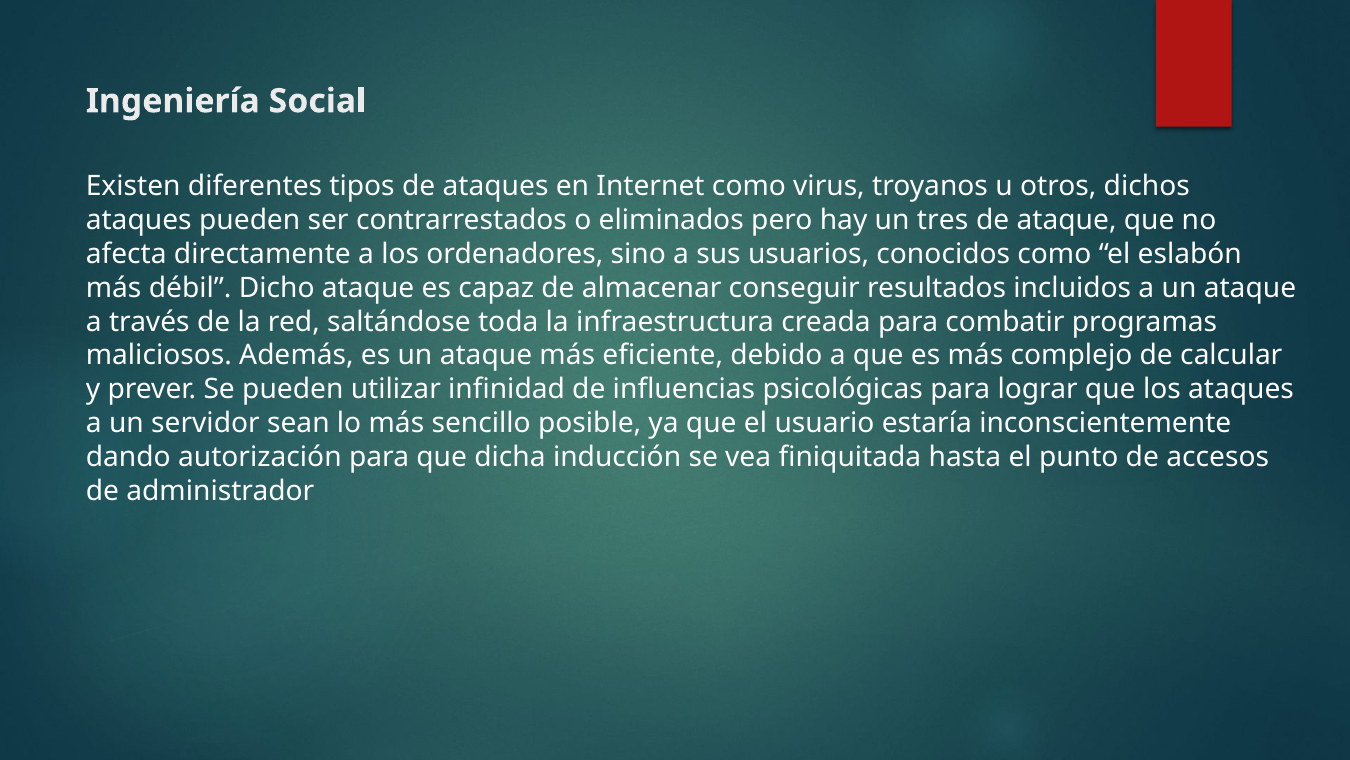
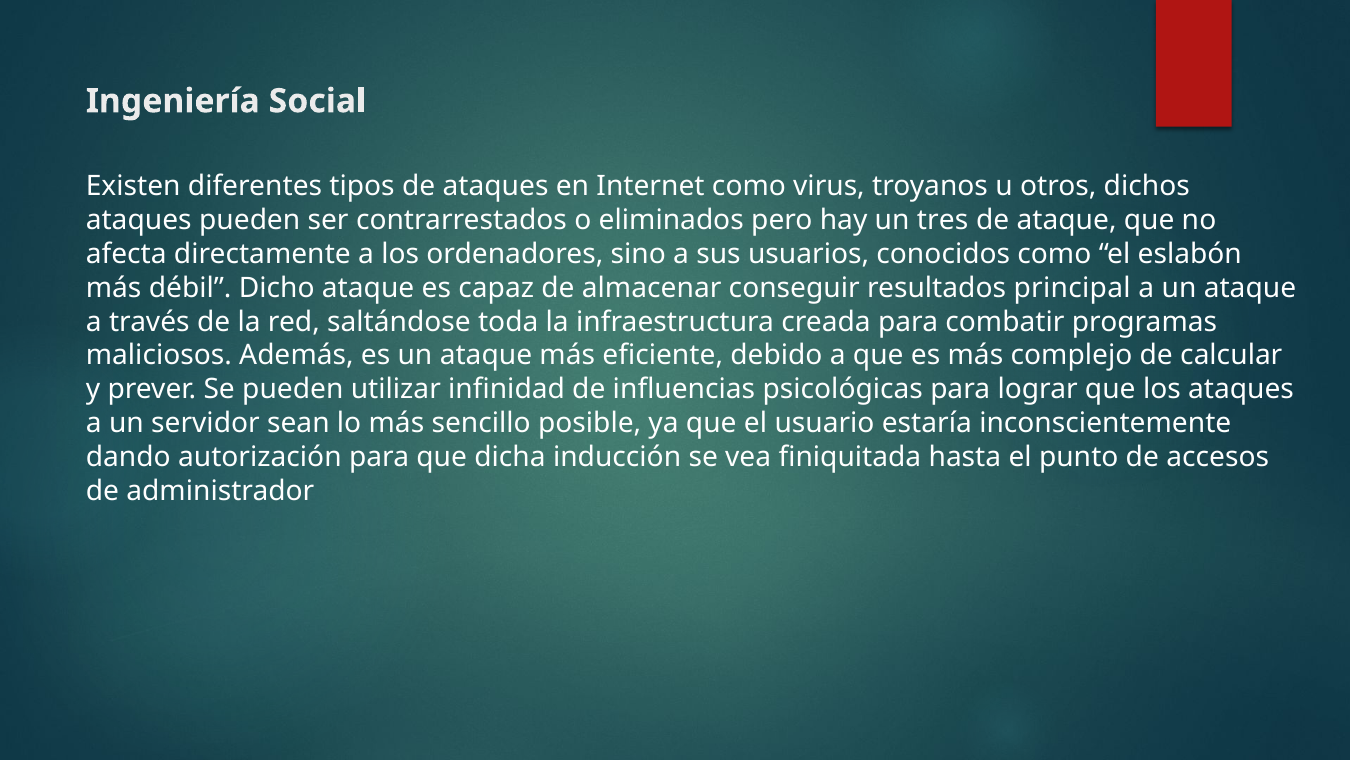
incluidos: incluidos -> principal
